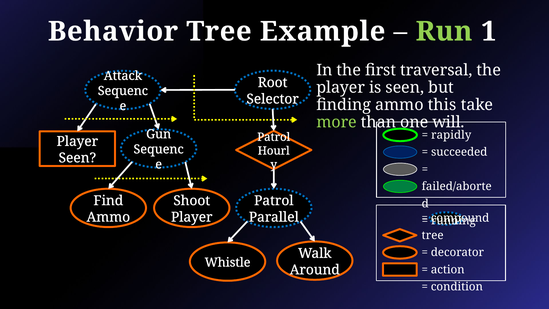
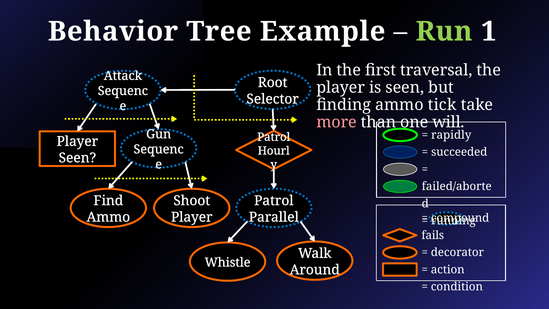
this: this -> tick
more colour: light green -> pink
tree at (433, 235): tree -> fails
